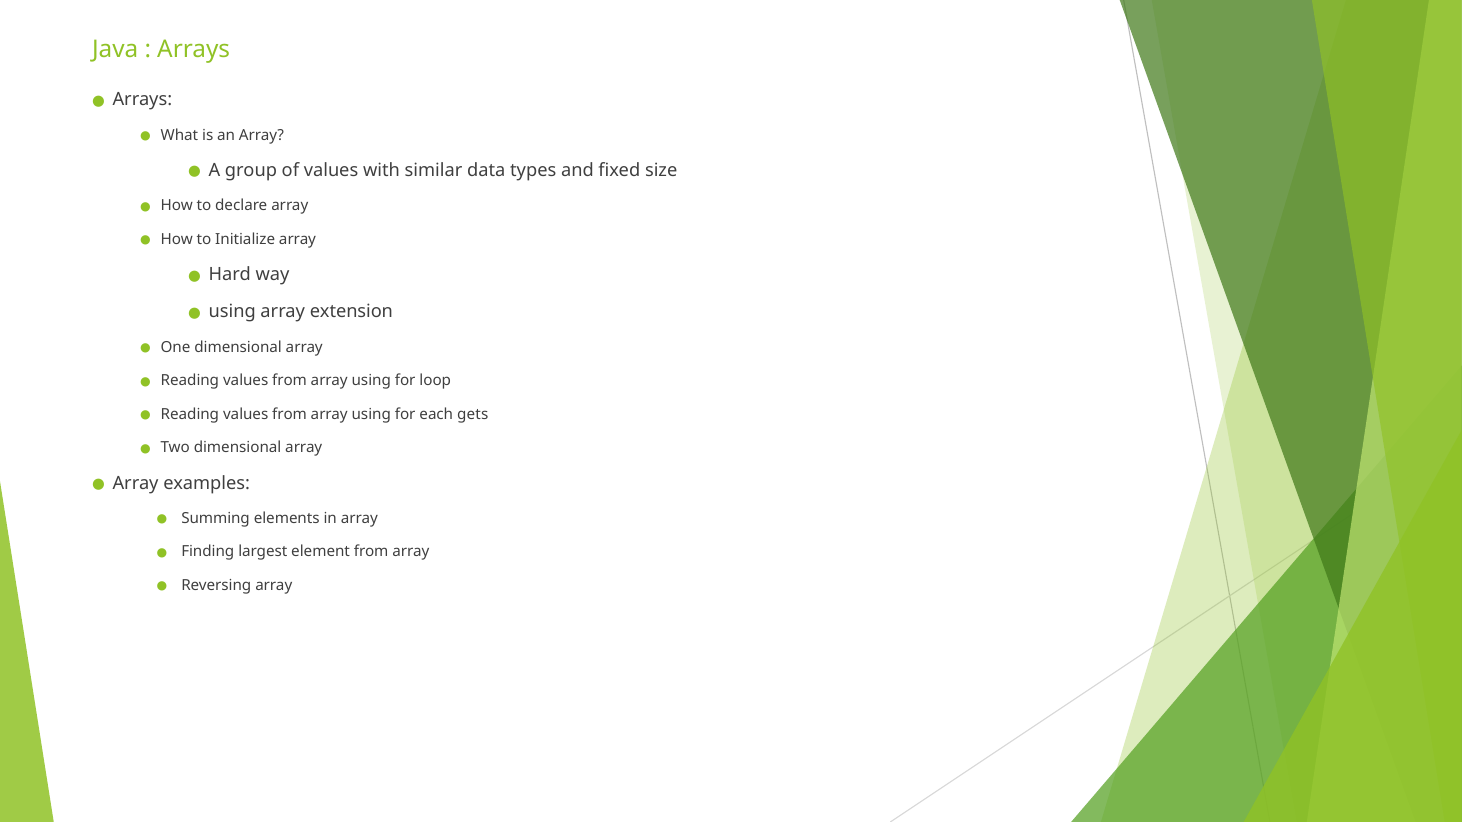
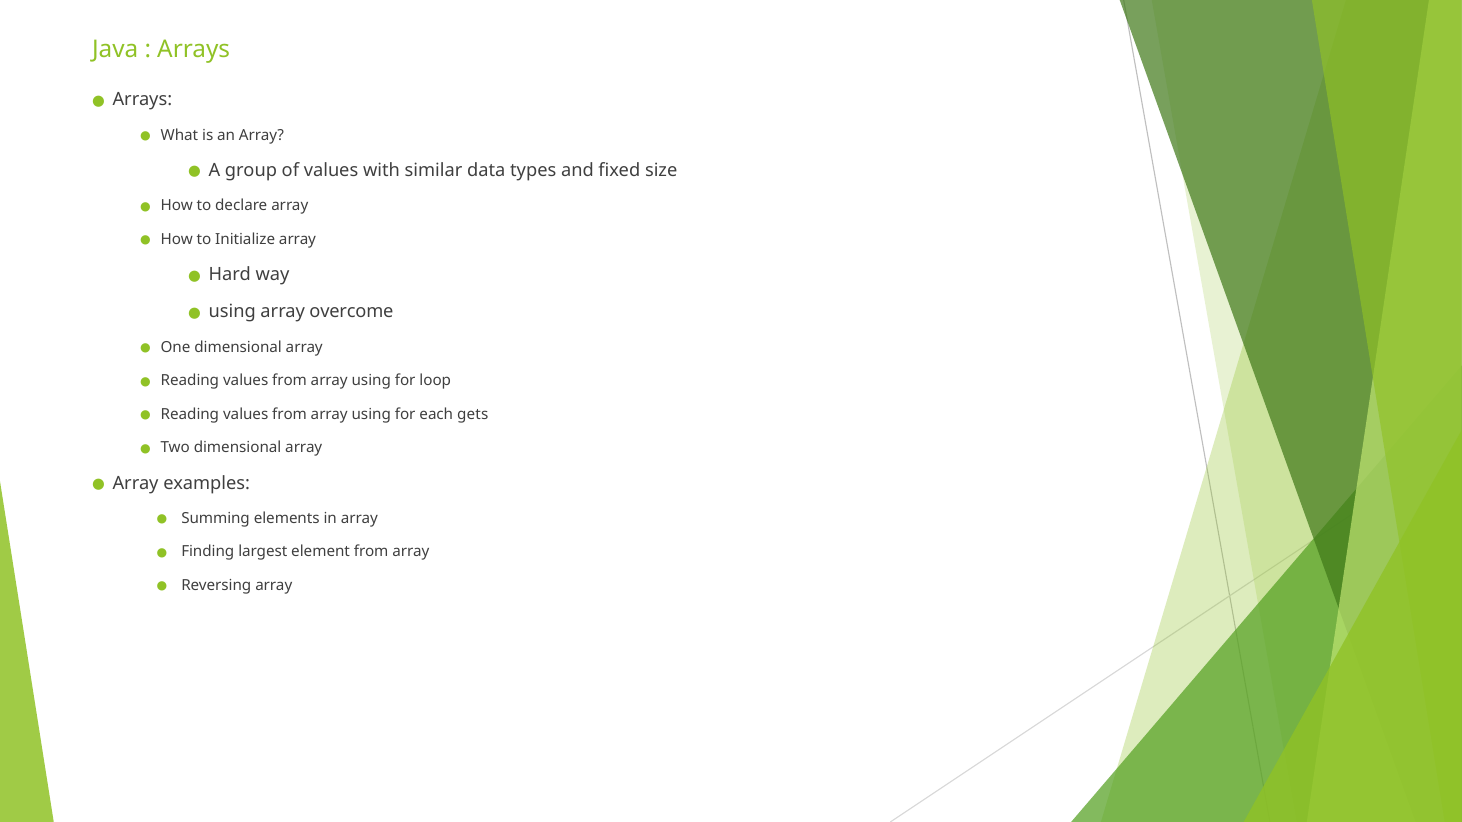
extension: extension -> overcome
